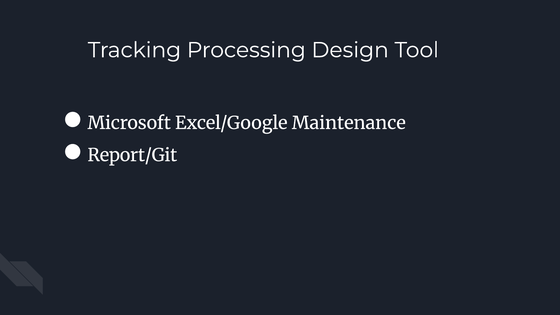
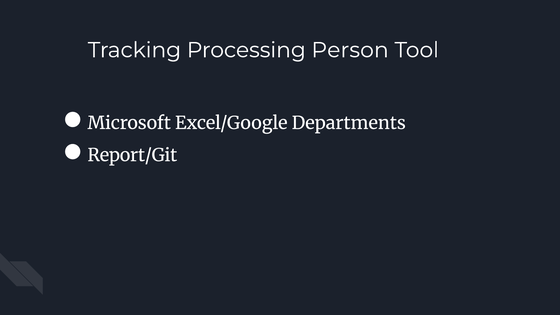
Design: Design -> Person
Maintenance: Maintenance -> Departments
